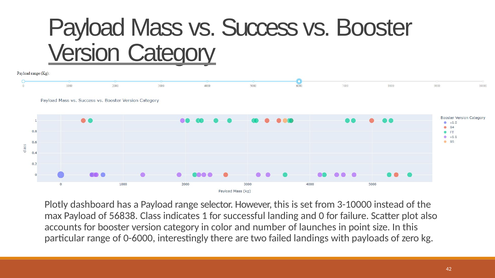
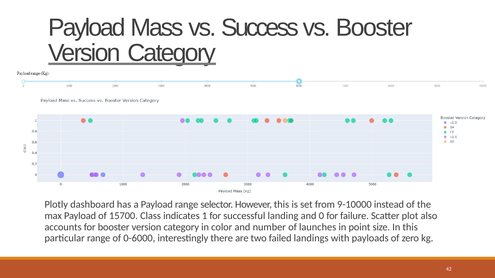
3-10000: 3-10000 -> 9-10000
56838: 56838 -> 15700
